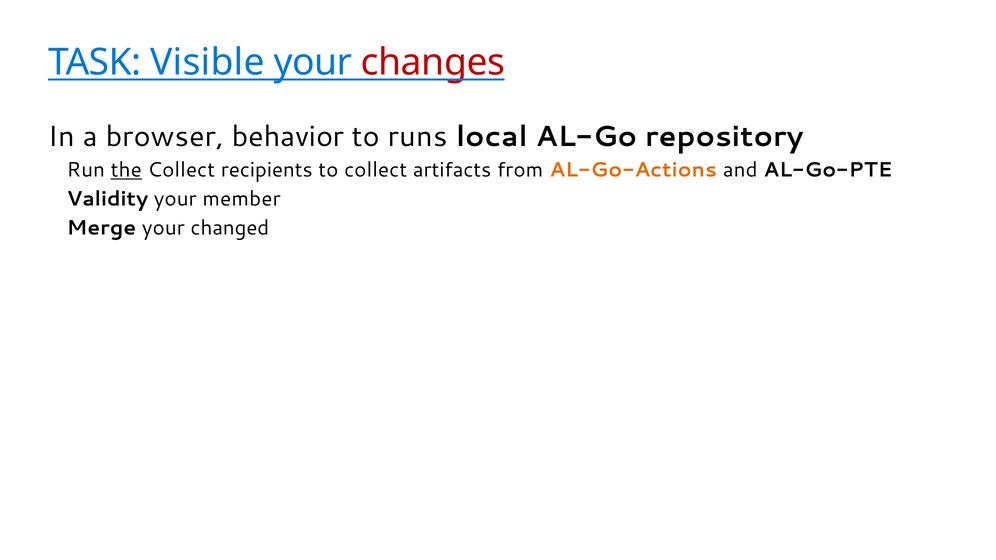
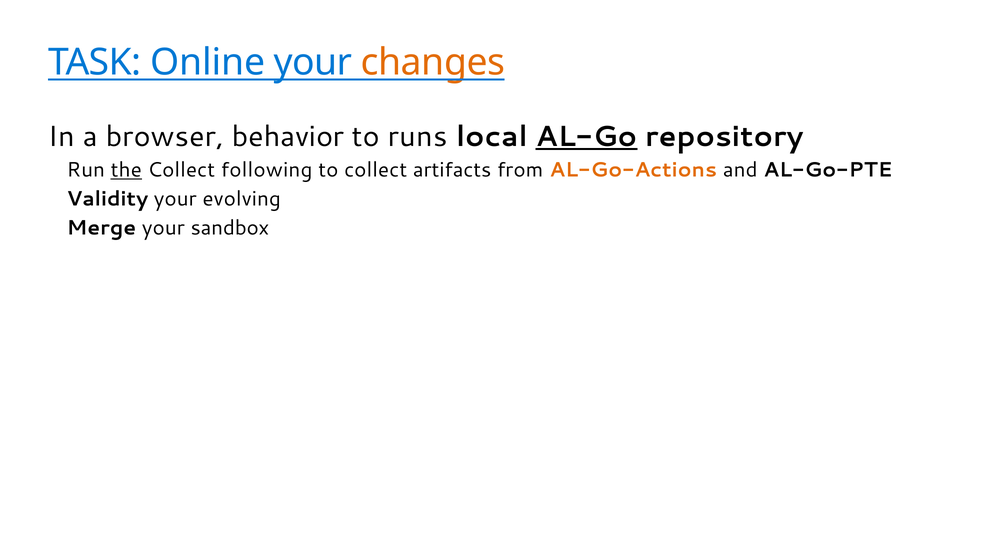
Visible: Visible -> Online
changes colour: red -> orange
AL-Go underline: none -> present
recipients: recipients -> following
member: member -> evolving
changed: changed -> sandbox
